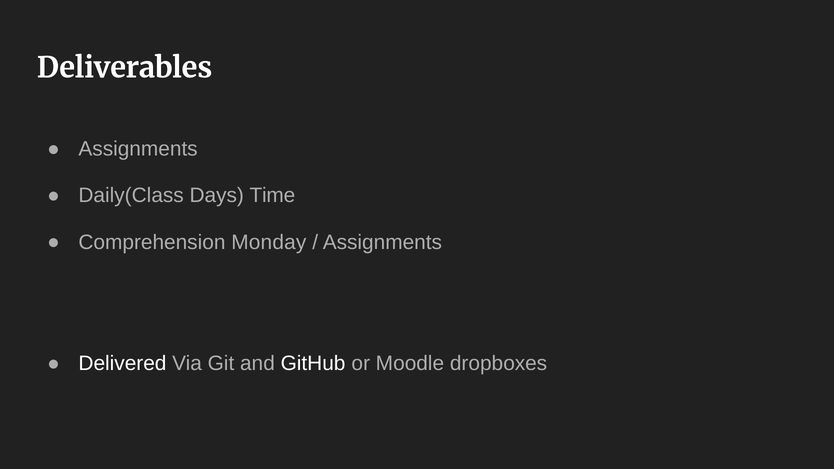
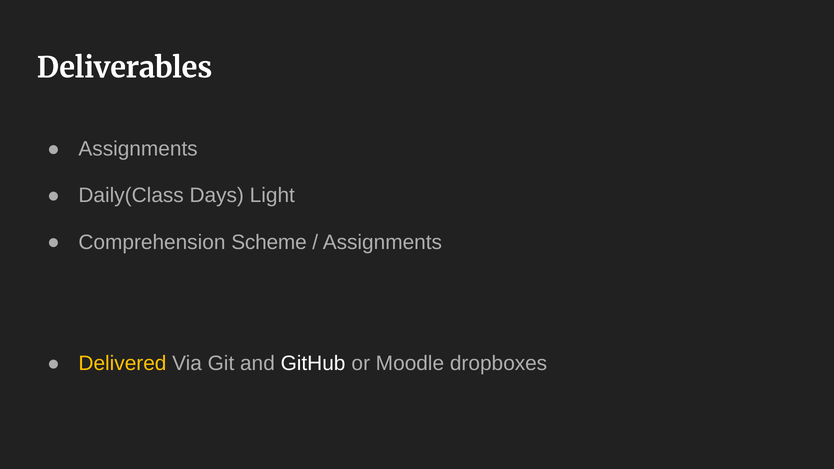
Time: Time -> Light
Monday: Monday -> Scheme
Delivered colour: white -> yellow
